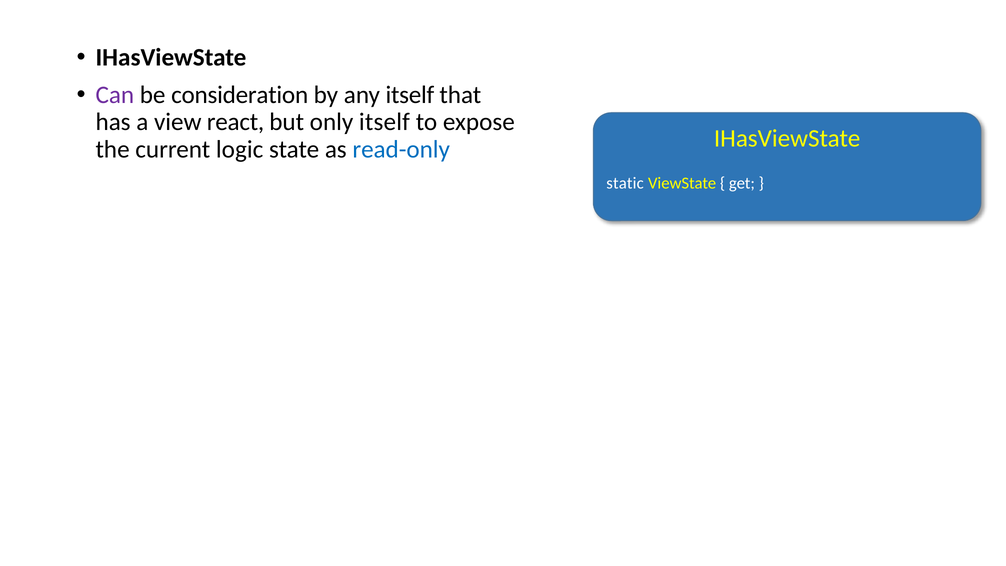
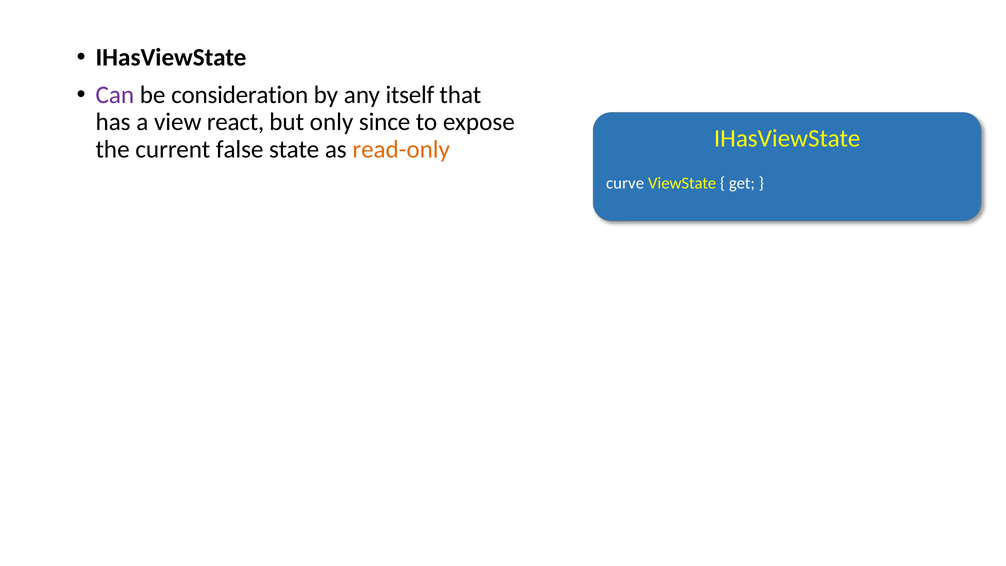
only itself: itself -> since
logic: logic -> false
read-only colour: blue -> orange
static: static -> curve
